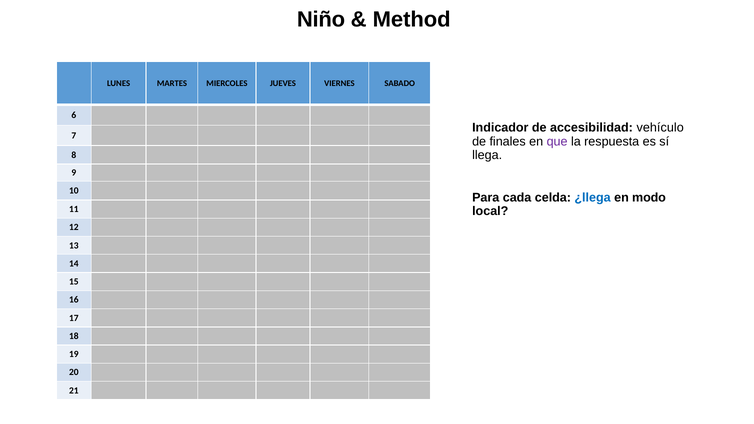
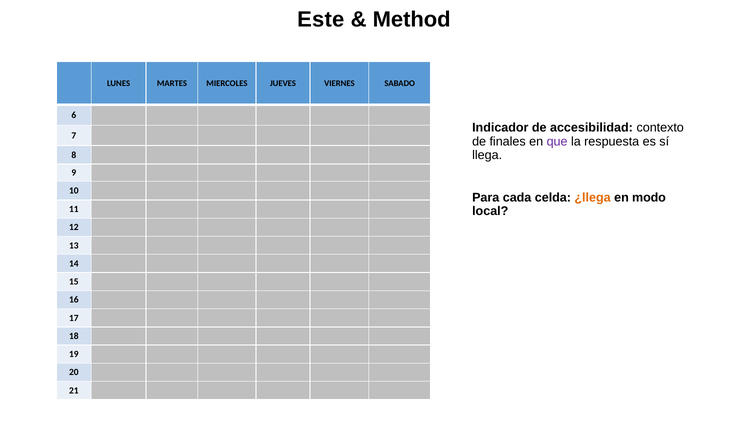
Niño: Niño -> Este
vehículo: vehículo -> contexto
¿llega colour: blue -> orange
